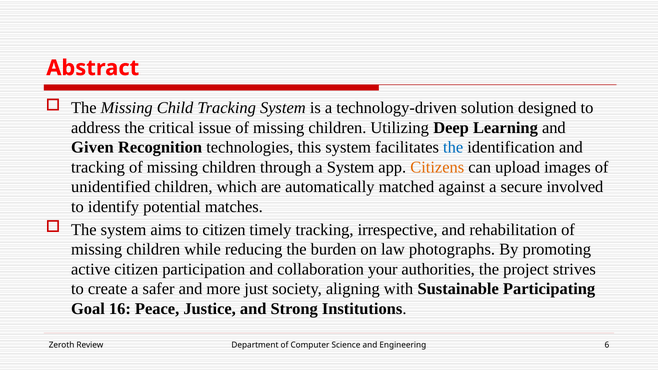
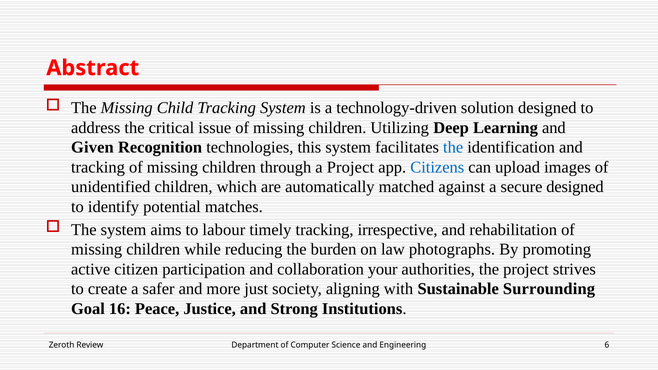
a System: System -> Project
Citizens colour: orange -> blue
secure involved: involved -> designed
to citizen: citizen -> labour
Participating: Participating -> Surrounding
